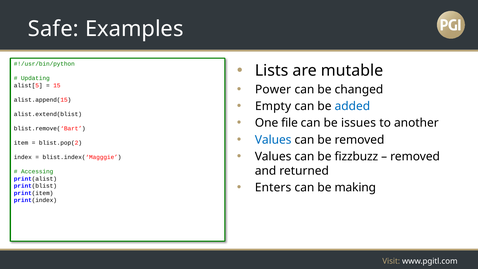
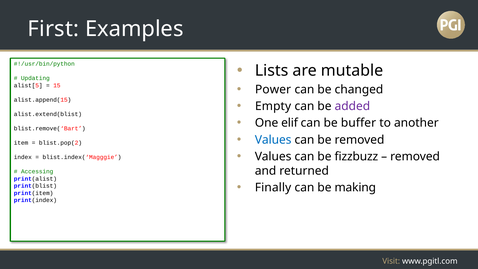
Safe: Safe -> First
added colour: blue -> purple
file: file -> elif
issues: issues -> buffer
Enters: Enters -> Finally
